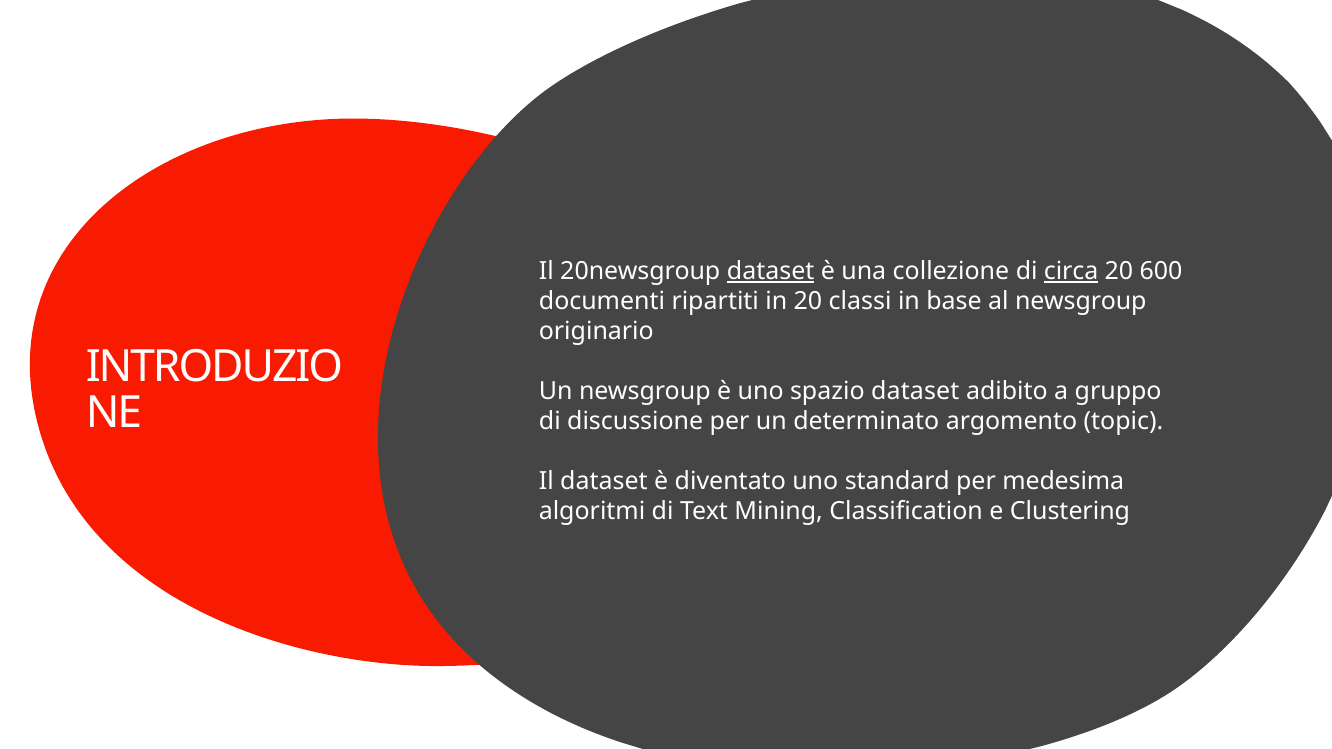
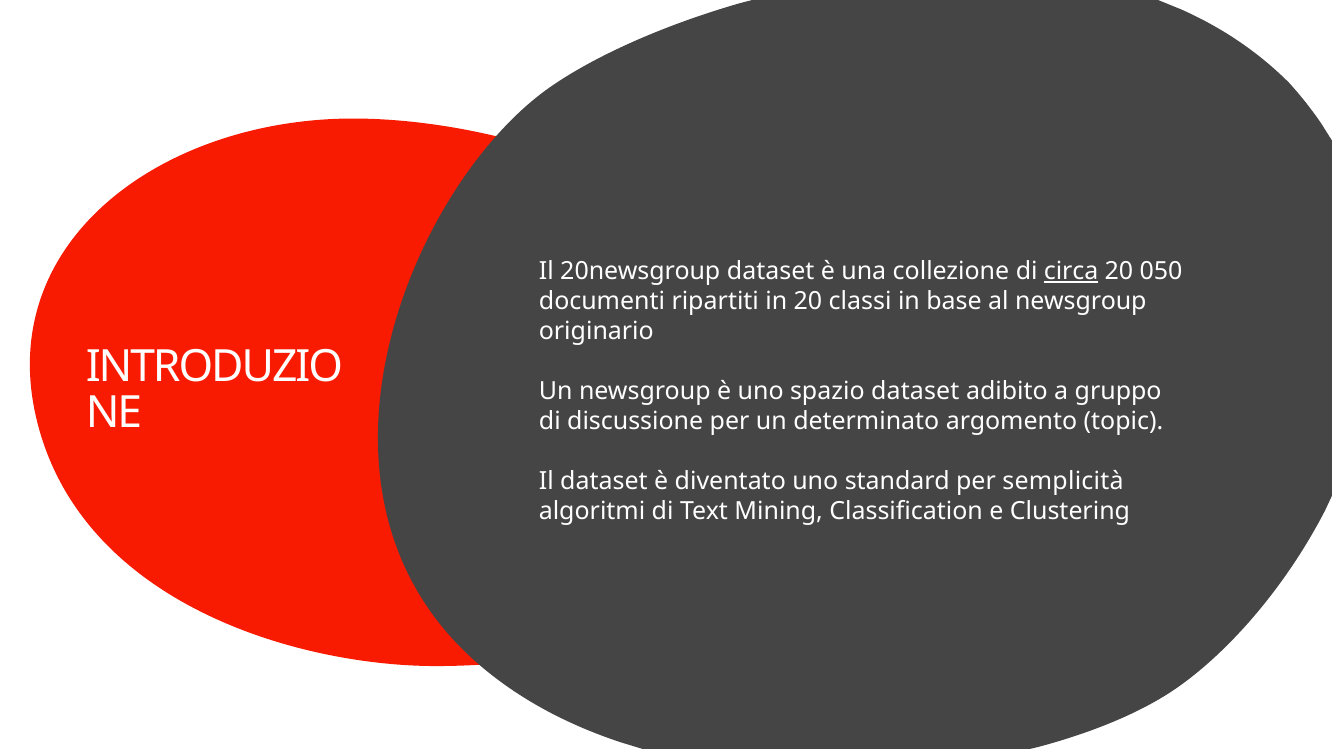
dataset at (771, 271) underline: present -> none
600: 600 -> 050
medesima: medesima -> semplicità
